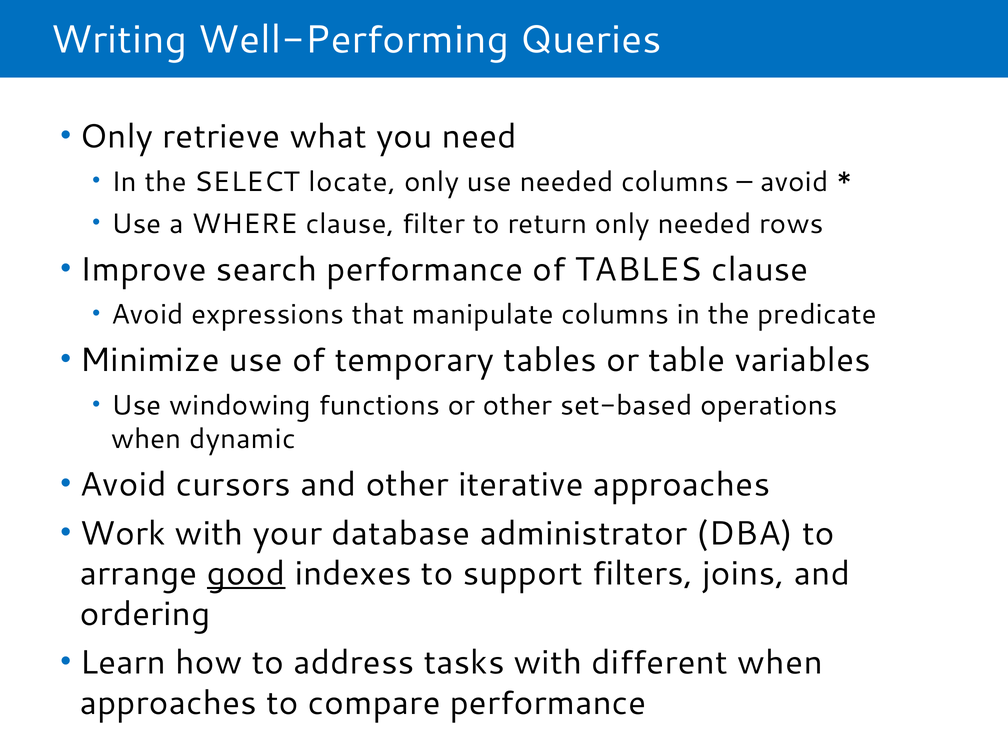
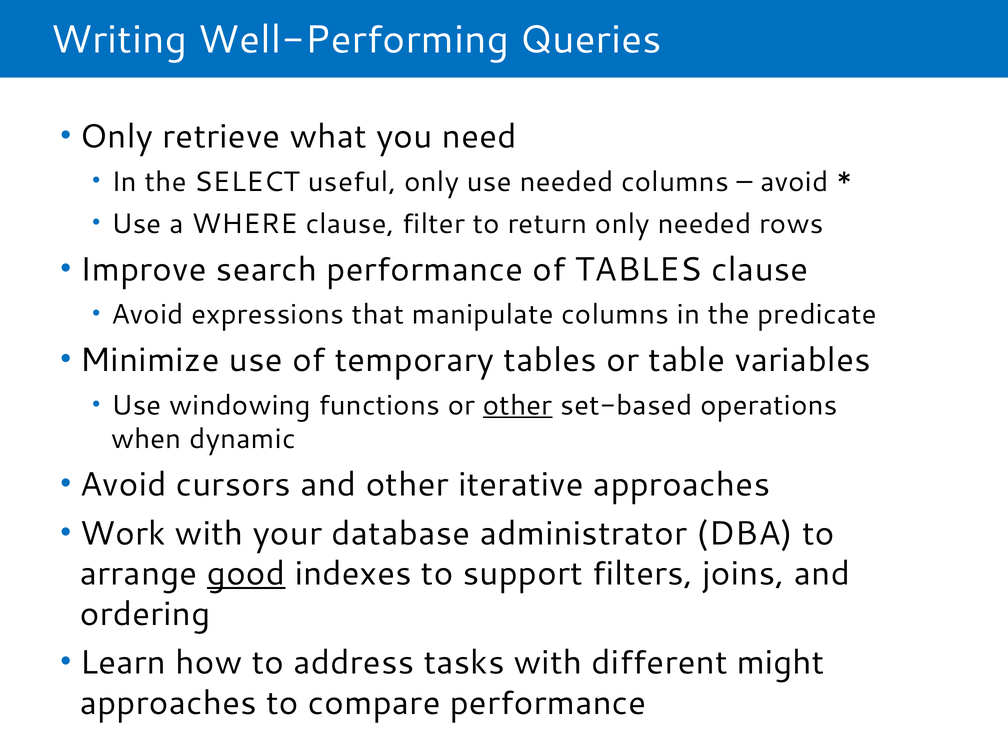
locate: locate -> useful
other at (518, 405) underline: none -> present
different when: when -> might
